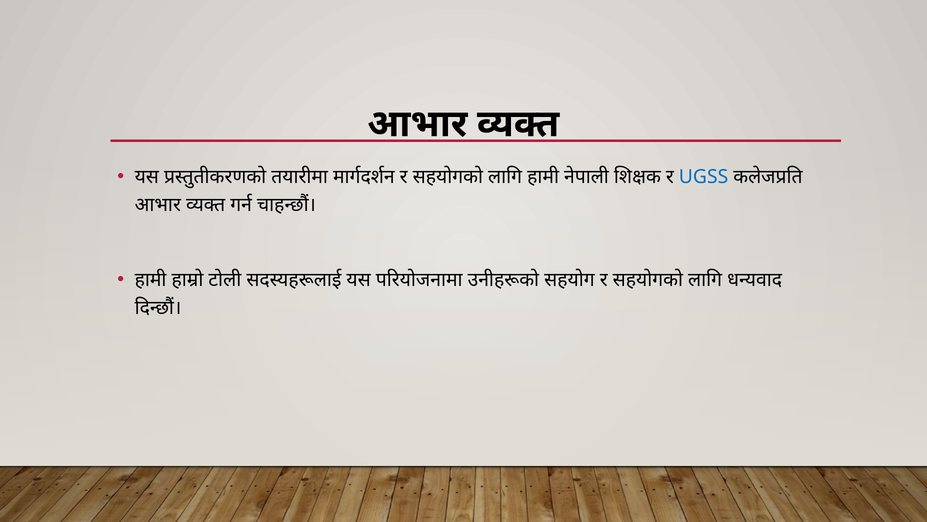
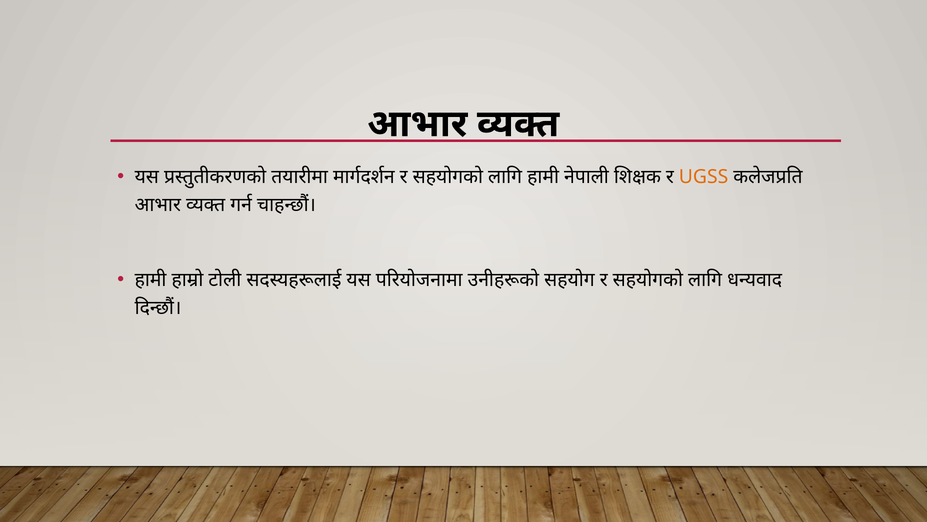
UGSS colour: blue -> orange
